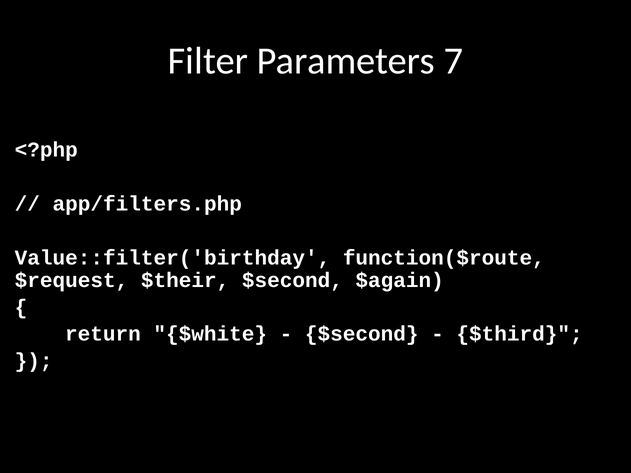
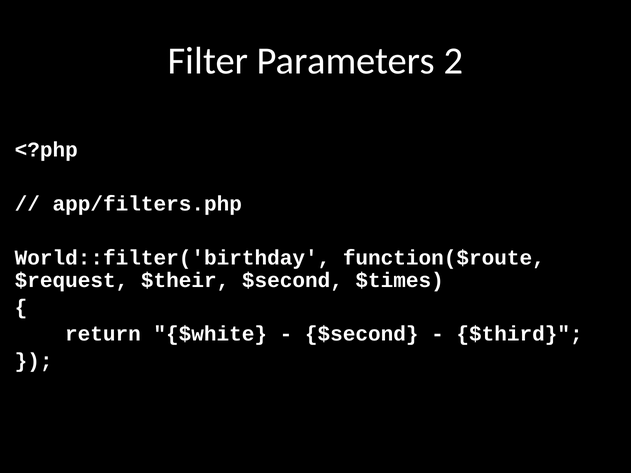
7: 7 -> 2
Value::filter('birthday: Value::filter('birthday -> World::filter('birthday
$again: $again -> $times
